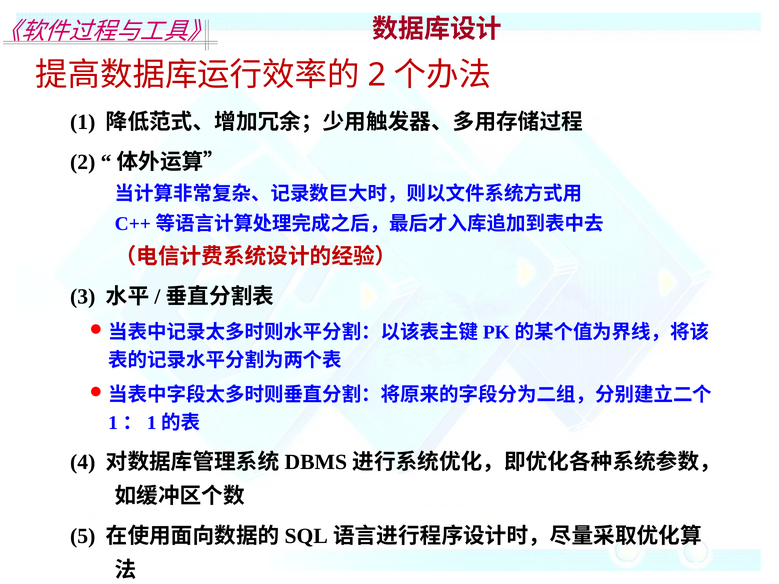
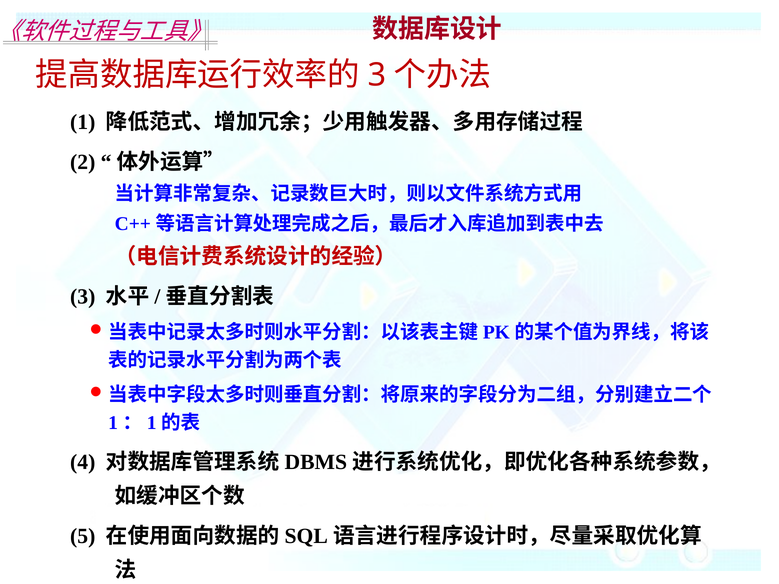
2 at (377, 75): 2 -> 3
